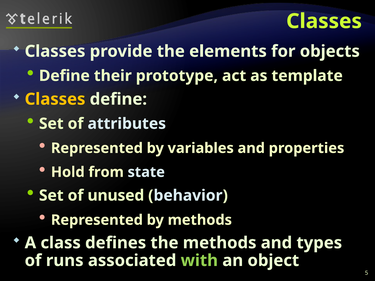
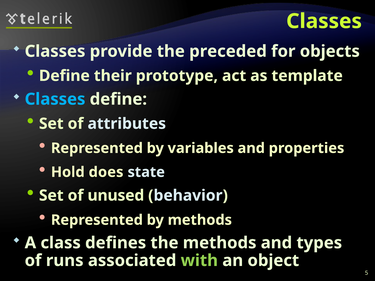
elements: elements -> preceded
Classes at (55, 99) colour: yellow -> light blue
from: from -> does
